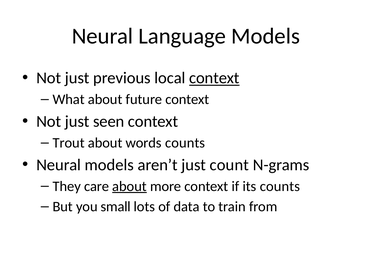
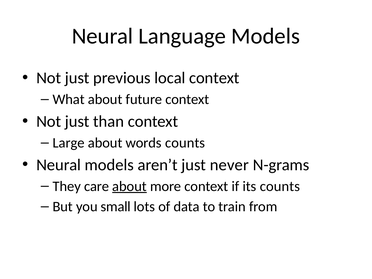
context at (214, 78) underline: present -> none
seen: seen -> than
Trout: Trout -> Large
count: count -> never
